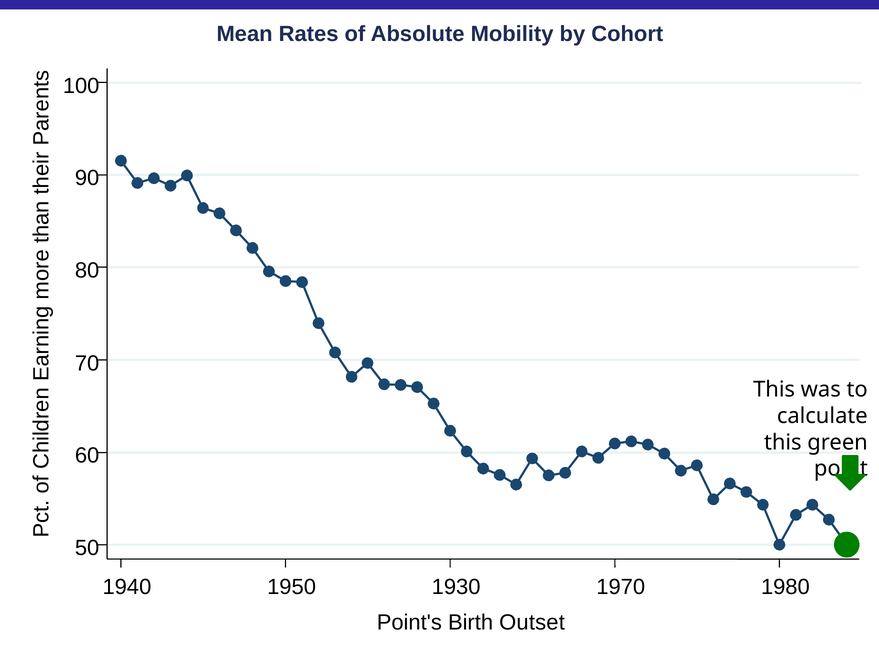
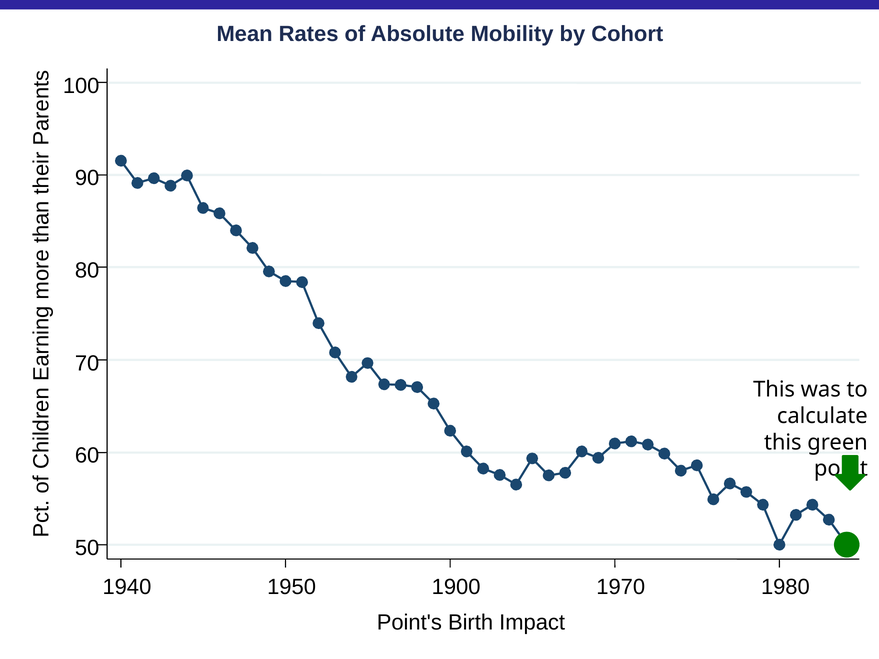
1930: 1930 -> 1900
Outset: Outset -> Impact
